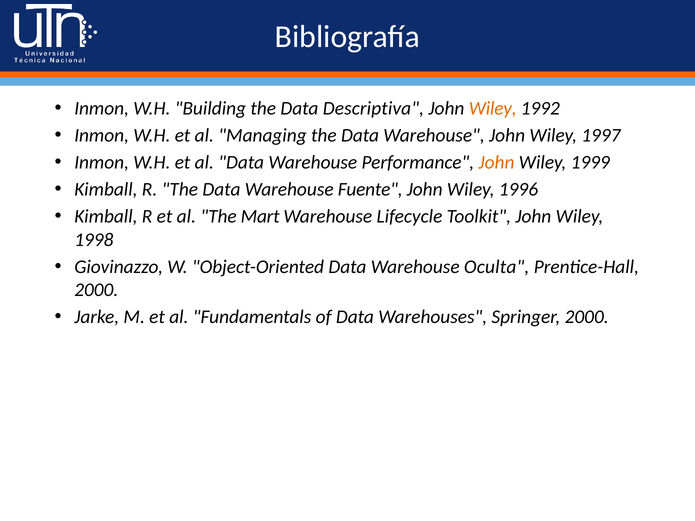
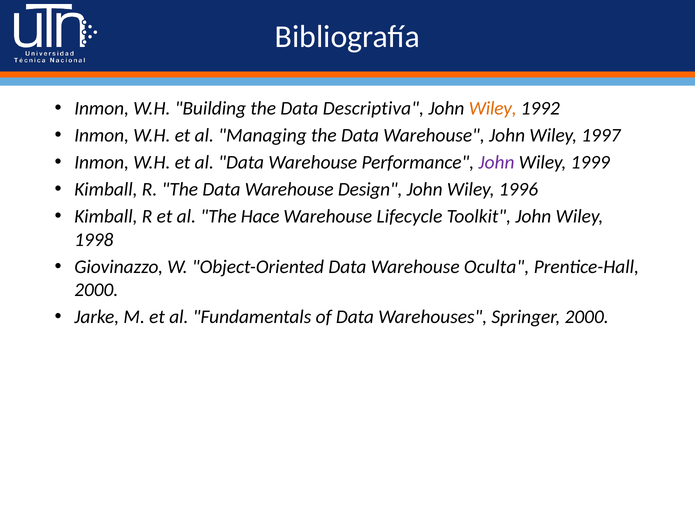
John at (496, 163) colour: orange -> purple
Fuente: Fuente -> Design
Mart: Mart -> Hace
